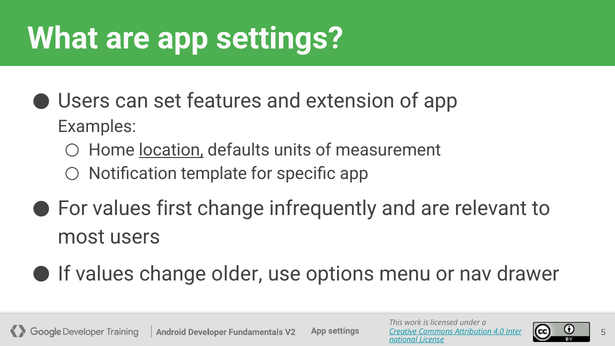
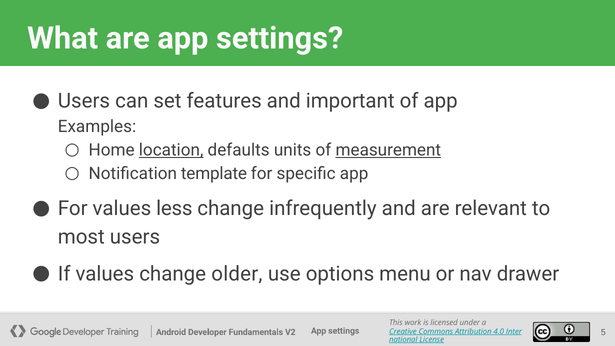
extension: extension -> important
measurement underline: none -> present
first: first -> less
